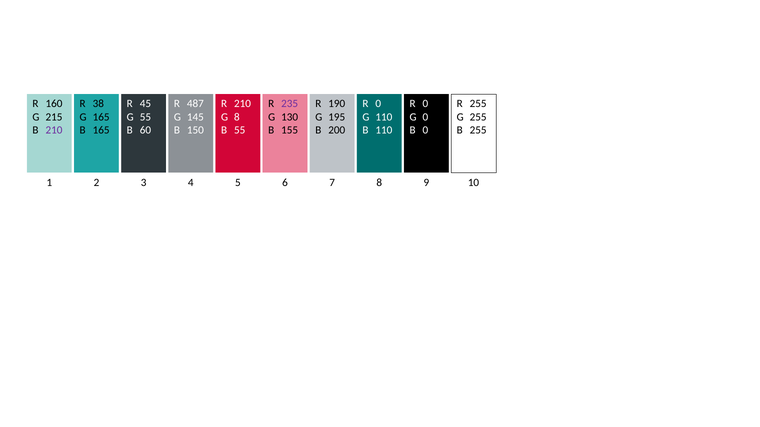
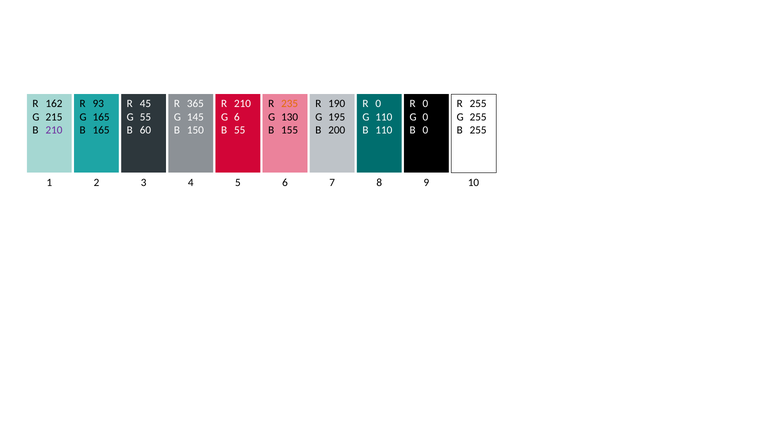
160: 160 -> 162
38: 38 -> 93
487: 487 -> 365
235 colour: purple -> orange
G 8: 8 -> 6
